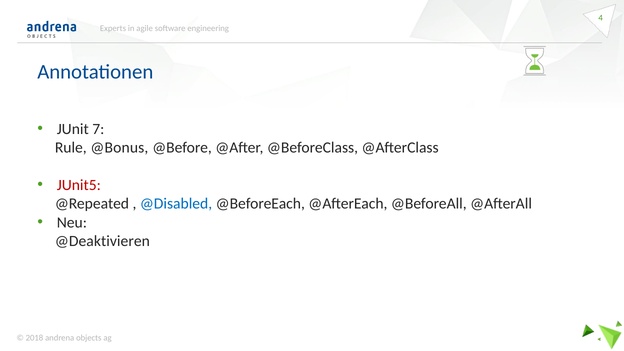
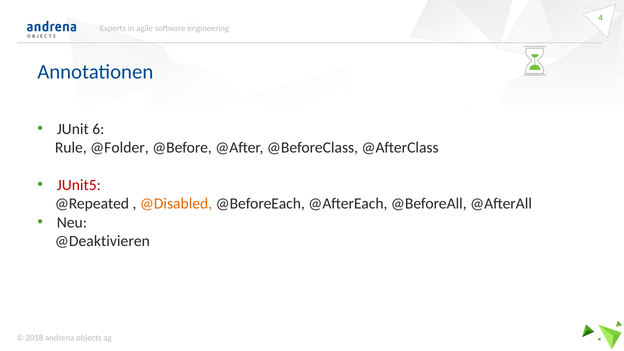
7: 7 -> 6
@Bonus: @Bonus -> @Folder
@Disabled colour: blue -> orange
